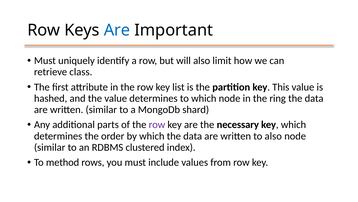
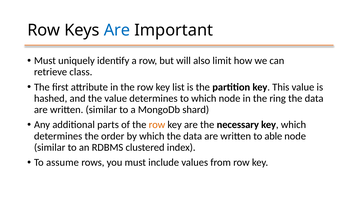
row at (157, 124) colour: purple -> orange
to also: also -> able
method: method -> assume
